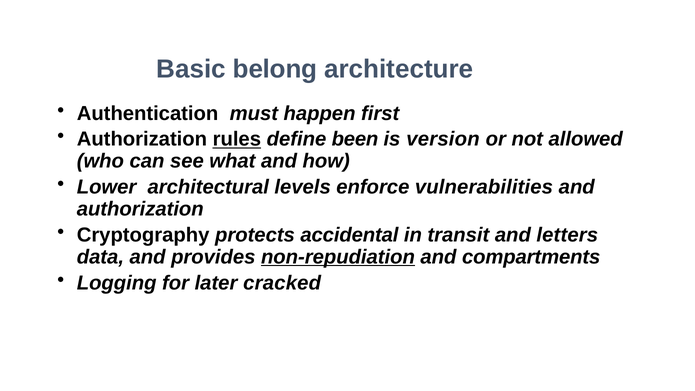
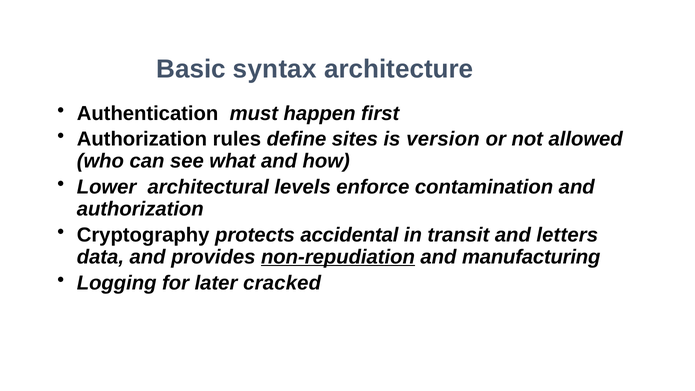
belong: belong -> syntax
rules underline: present -> none
been: been -> sites
vulnerabilities: vulnerabilities -> contamination
compartments: compartments -> manufacturing
